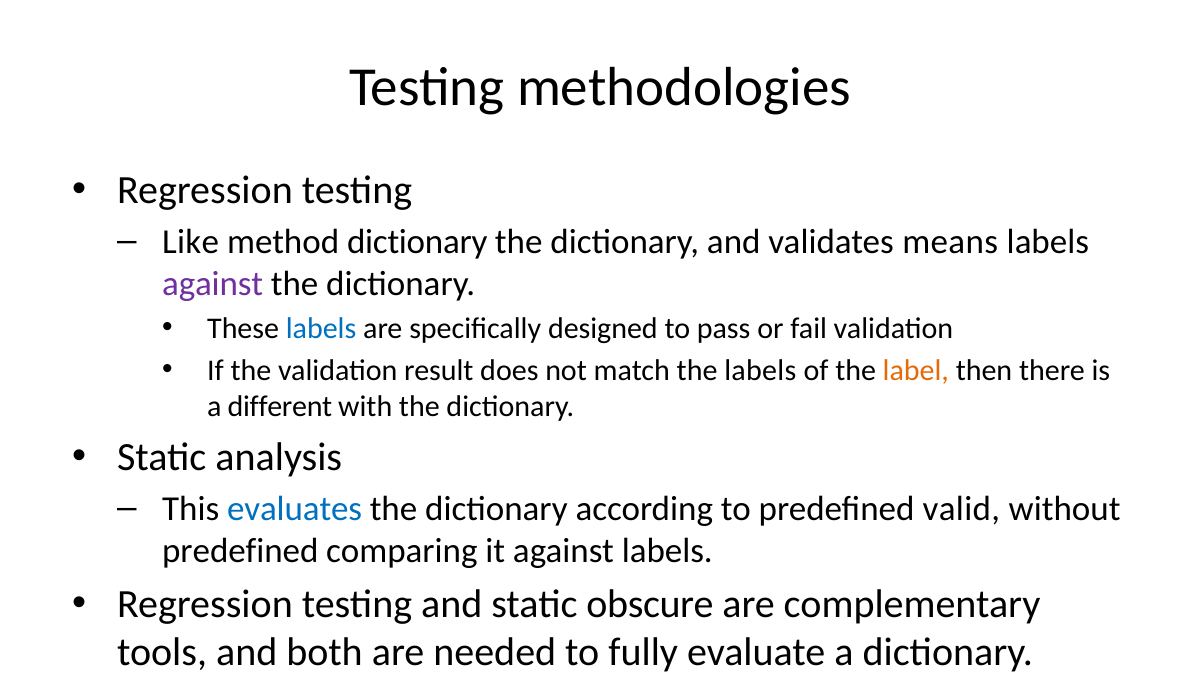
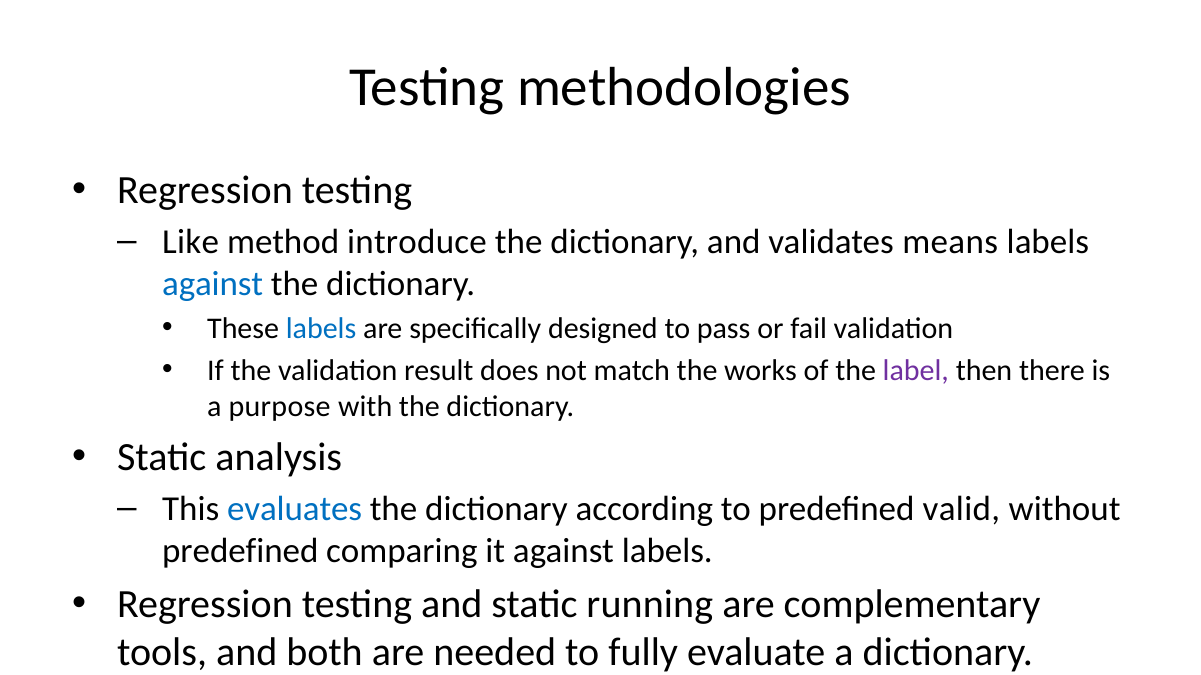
method dictionary: dictionary -> introduce
against at (213, 284) colour: purple -> blue
the labels: labels -> works
label colour: orange -> purple
different: different -> purpose
obscure: obscure -> running
